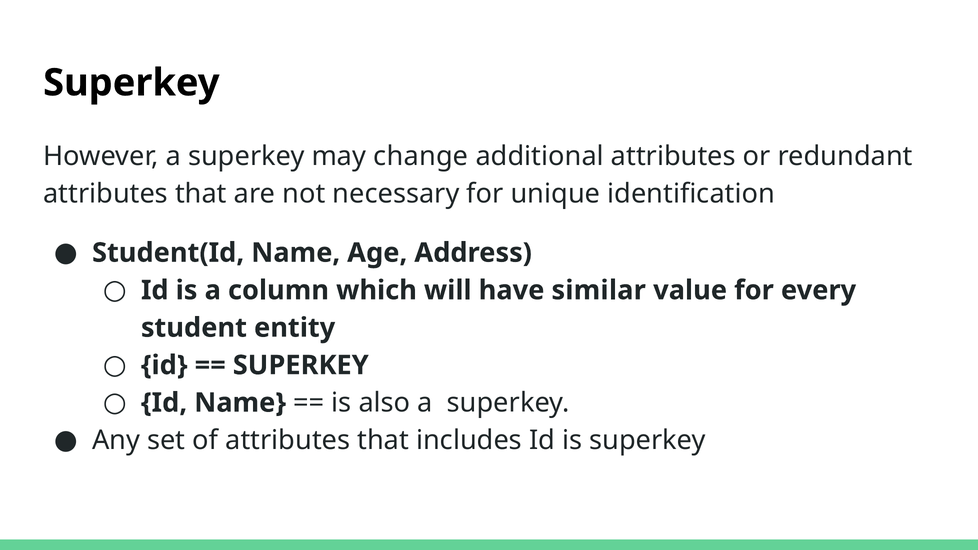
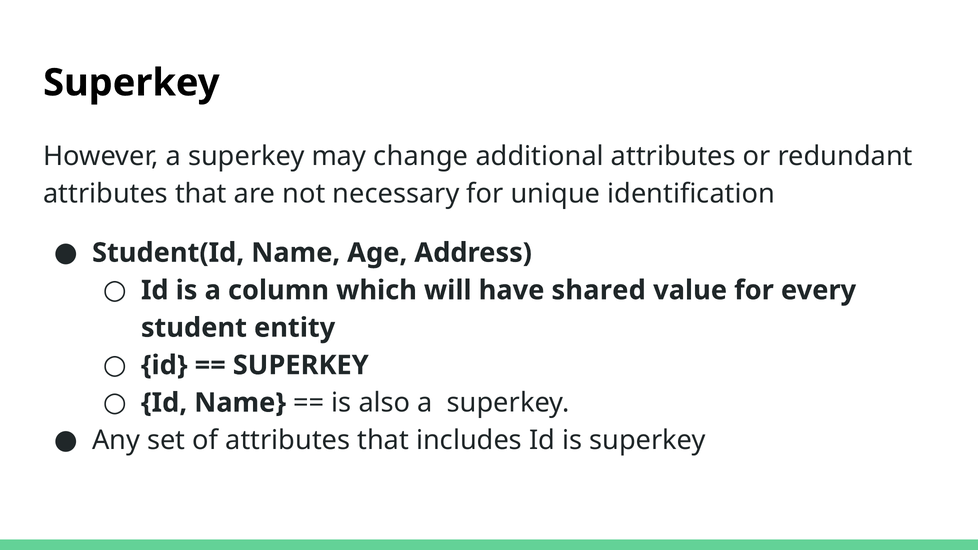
similar: similar -> shared
